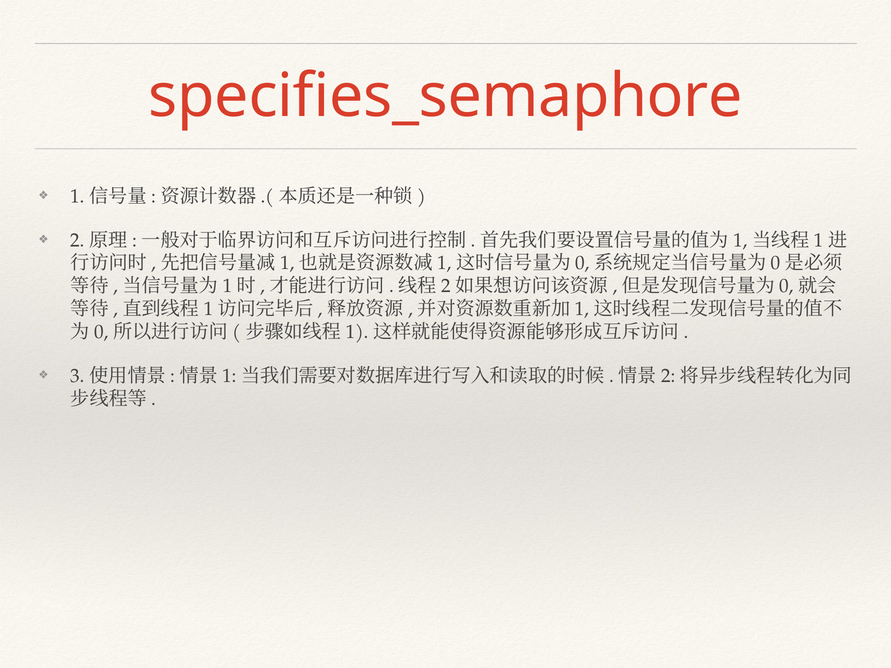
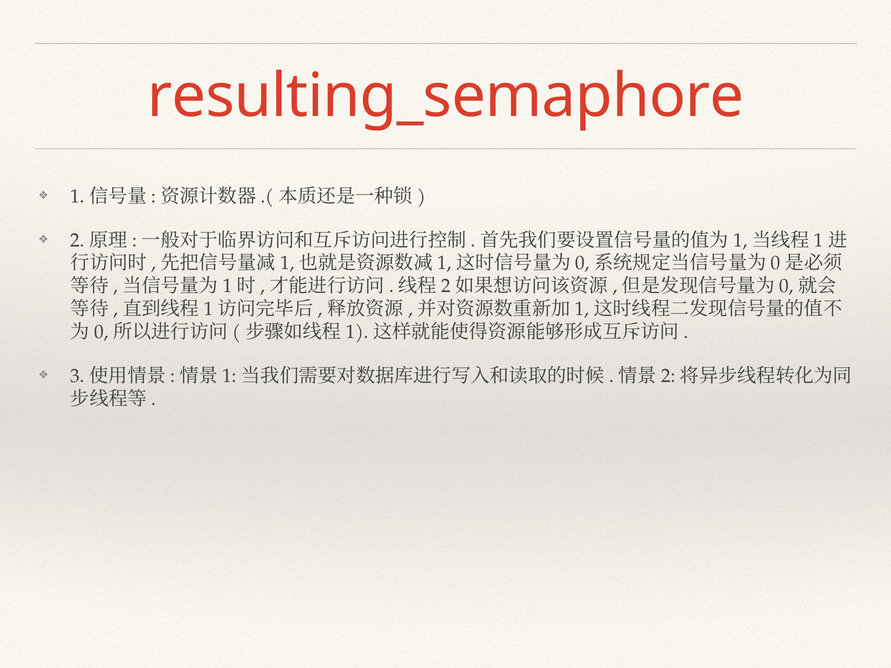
specifies_semaphore: specifies_semaphore -> resulting_semaphore
